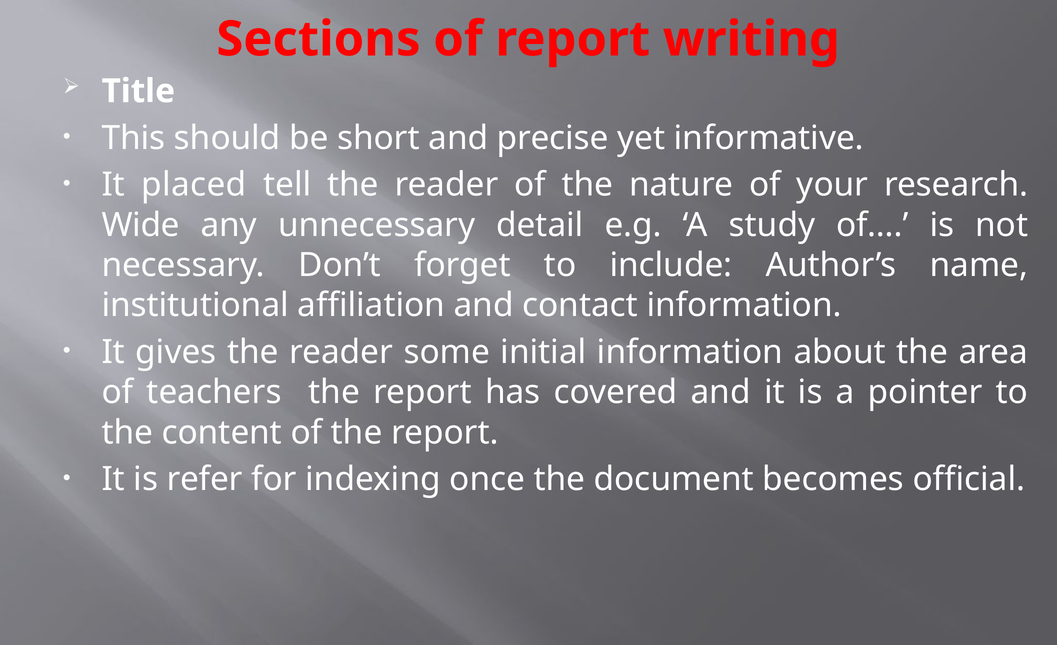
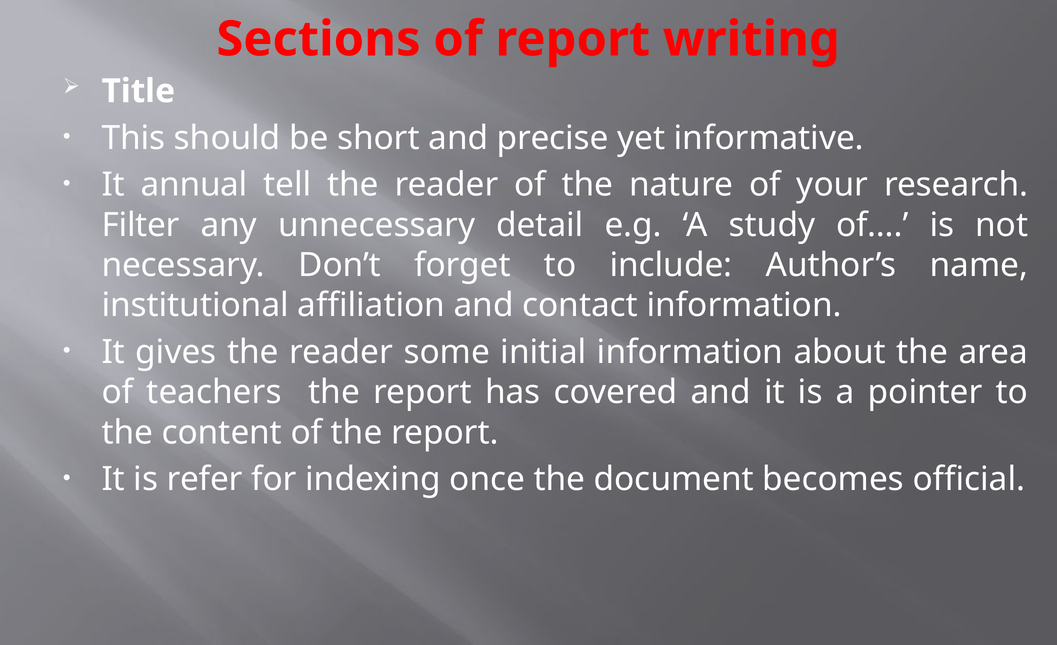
placed: placed -> annual
Wide: Wide -> Filter
